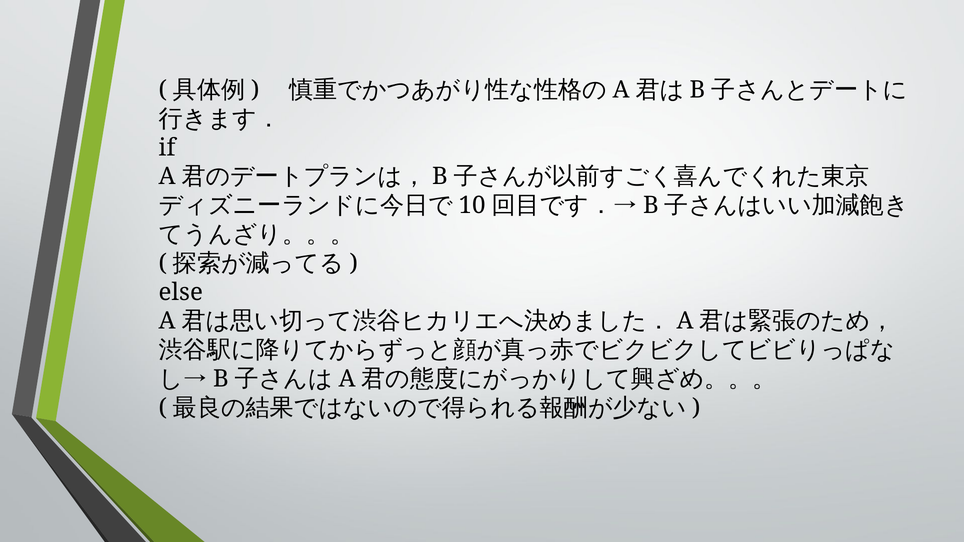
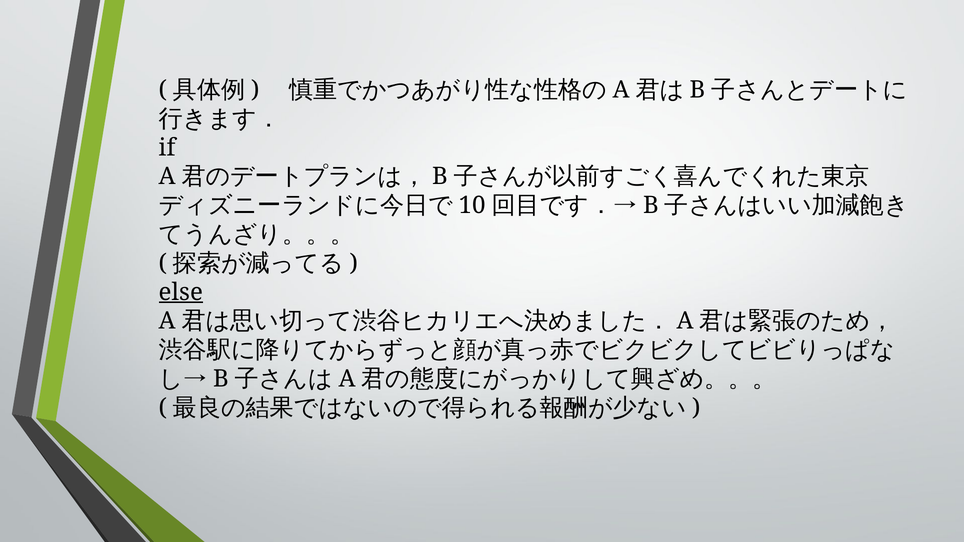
else underline: none -> present
